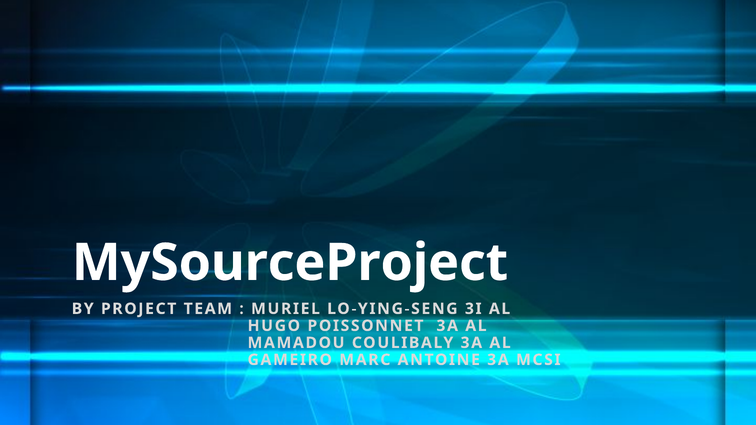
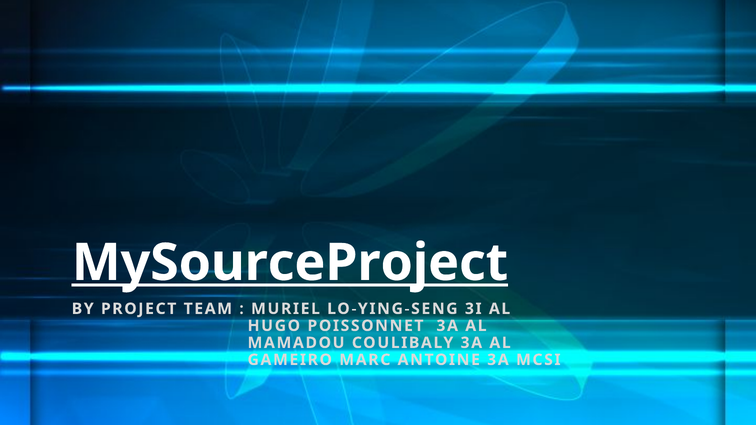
MySourceProject underline: none -> present
